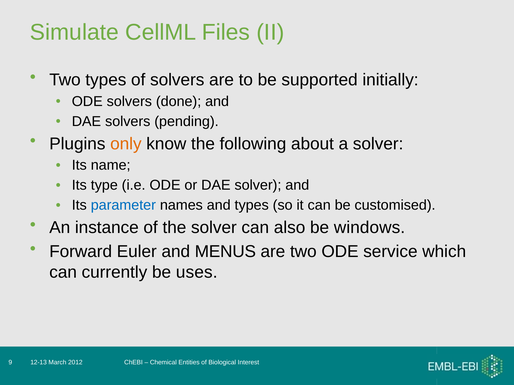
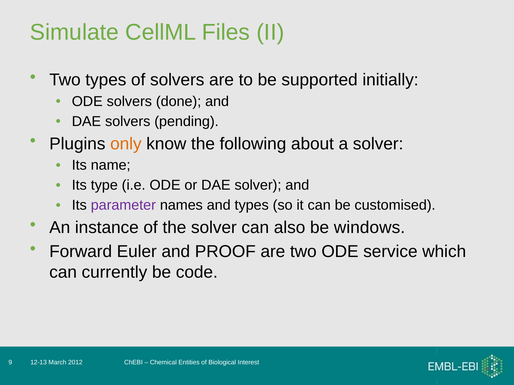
parameter colour: blue -> purple
MENUS: MENUS -> PROOF
uses: uses -> code
